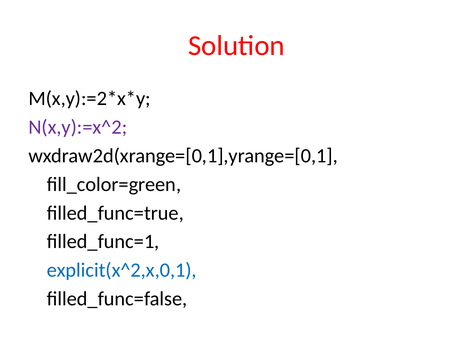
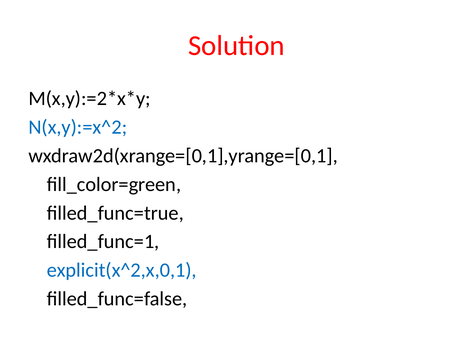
N(x,y):=x^2 colour: purple -> blue
